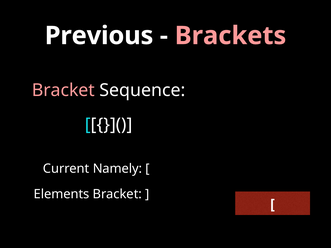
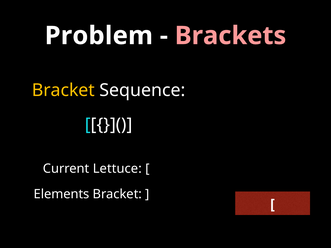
Previous: Previous -> Problem
Bracket at (63, 90) colour: pink -> yellow
Namely: Namely -> Lettuce
